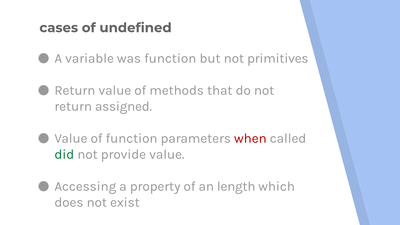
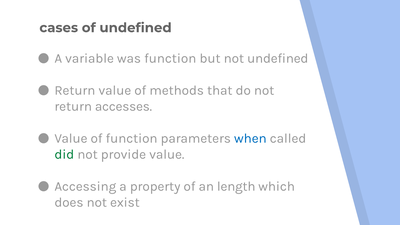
not primitives: primitives -> undefined
assigned: assigned -> accesses
when colour: red -> blue
